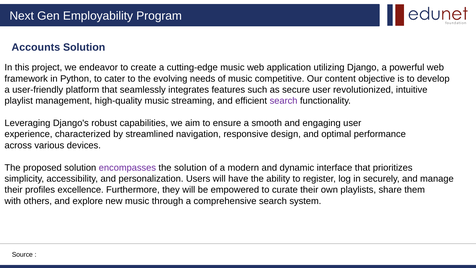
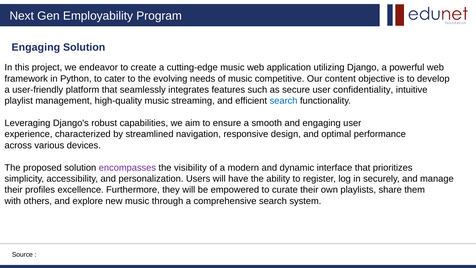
Accounts at (36, 47): Accounts -> Engaging
revolutionized: revolutionized -> confidentiality
search at (284, 101) colour: purple -> blue
the solution: solution -> visibility
